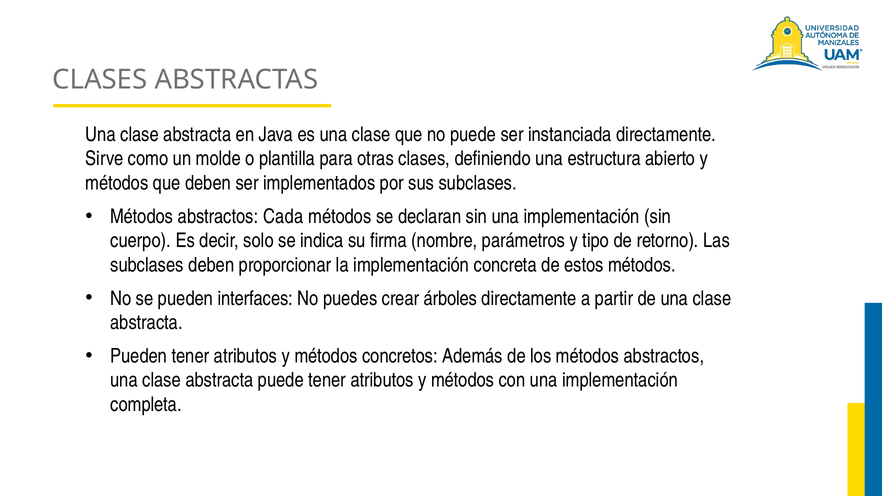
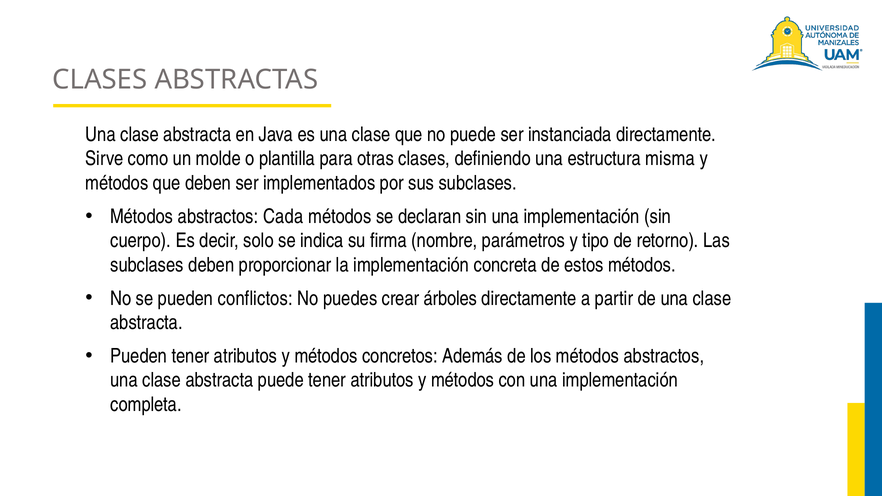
abierto: abierto -> misma
interfaces: interfaces -> conflictos
